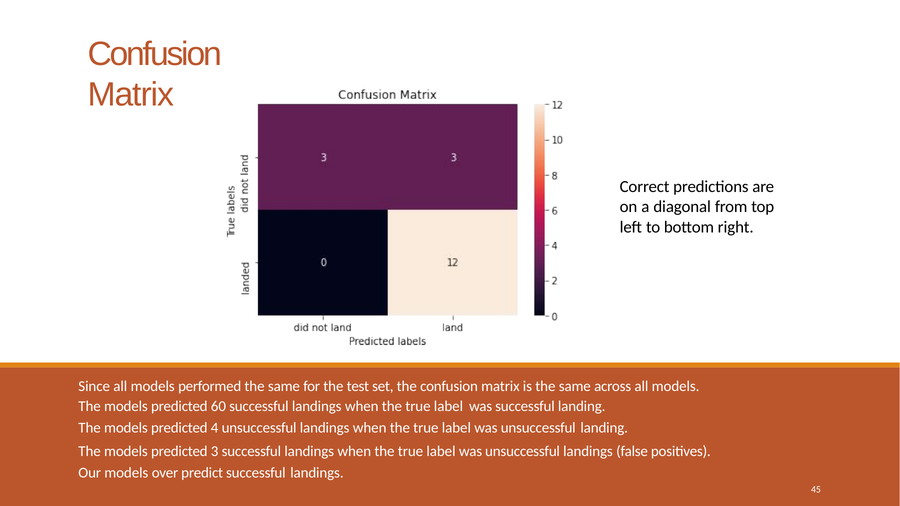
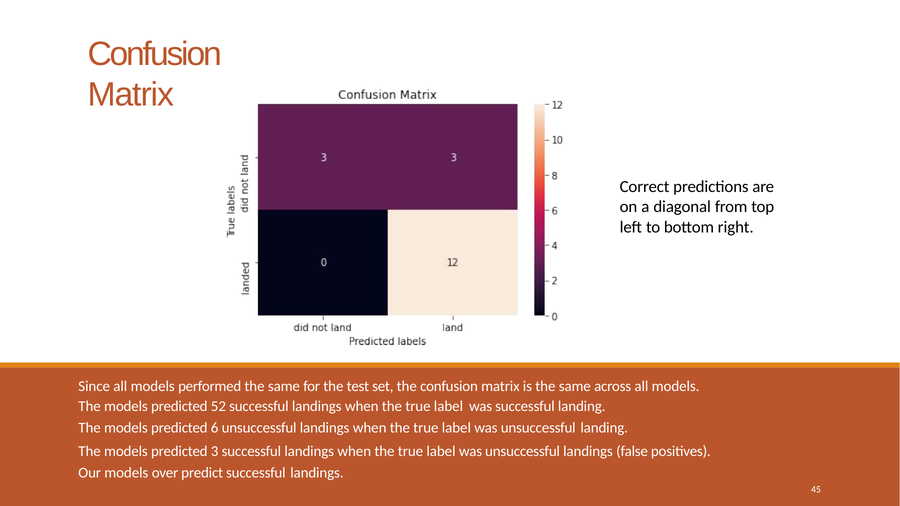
60: 60 -> 52
4: 4 -> 6
